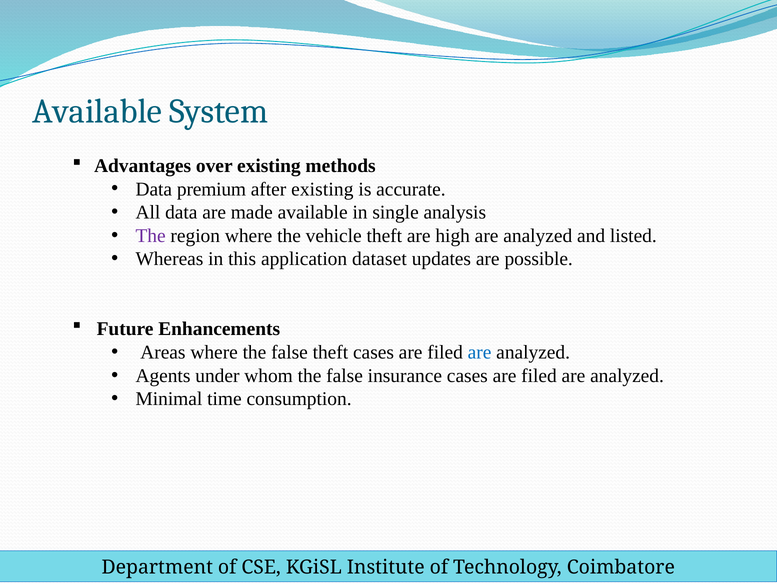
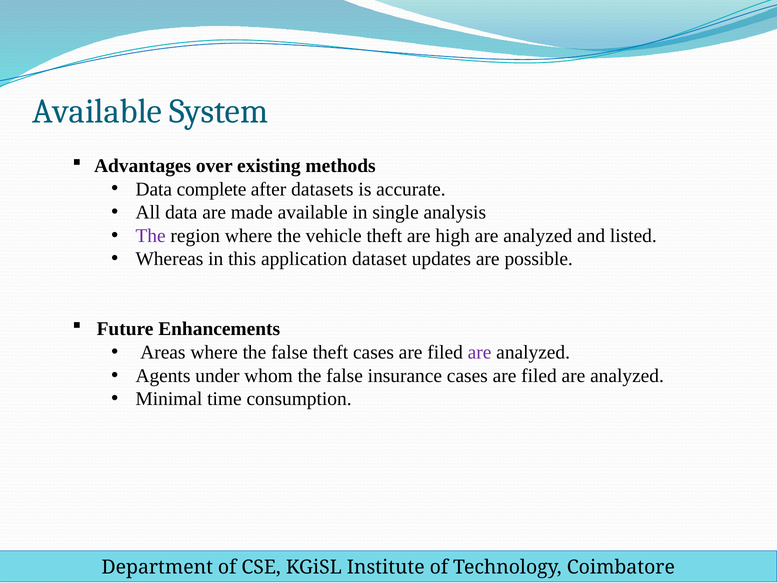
premium: premium -> complete
after existing: existing -> datasets
are at (480, 352) colour: blue -> purple
